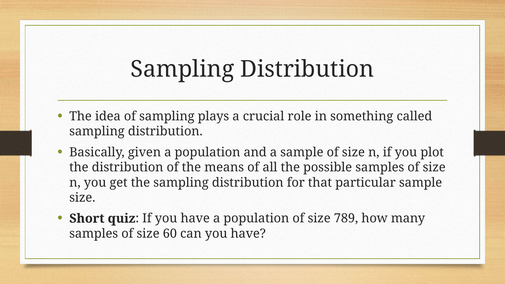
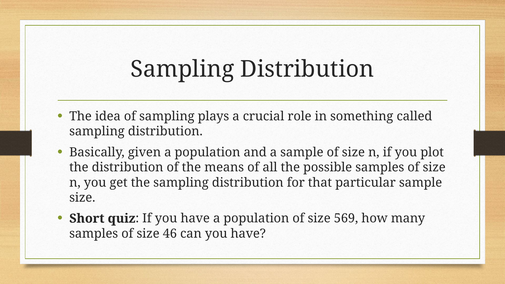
789: 789 -> 569
60: 60 -> 46
